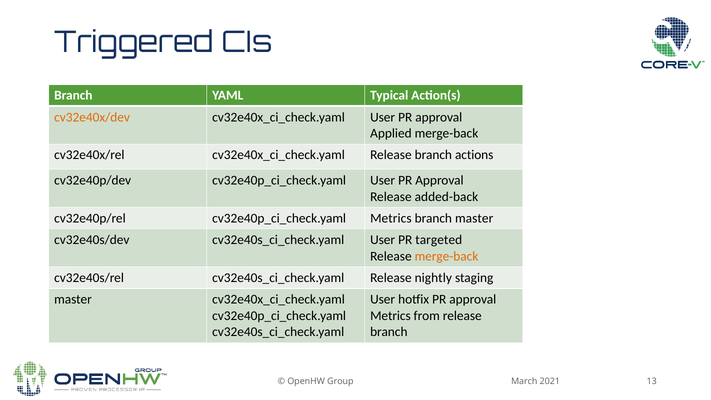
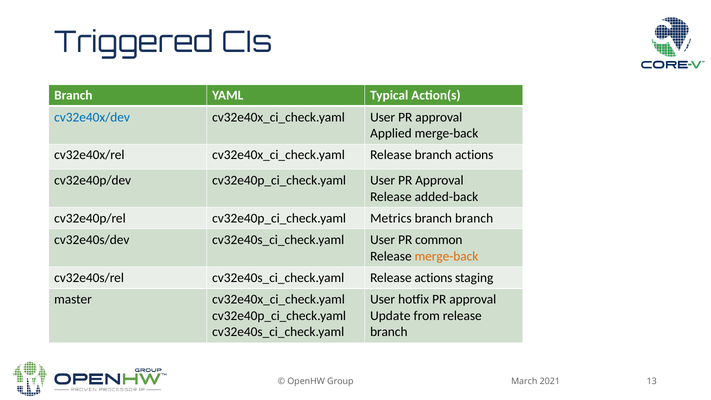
cv32e40x/dev colour: orange -> blue
branch master: master -> branch
targeted: targeted -> common
Release nightly: nightly -> actions
Metrics at (390, 316): Metrics -> Update
